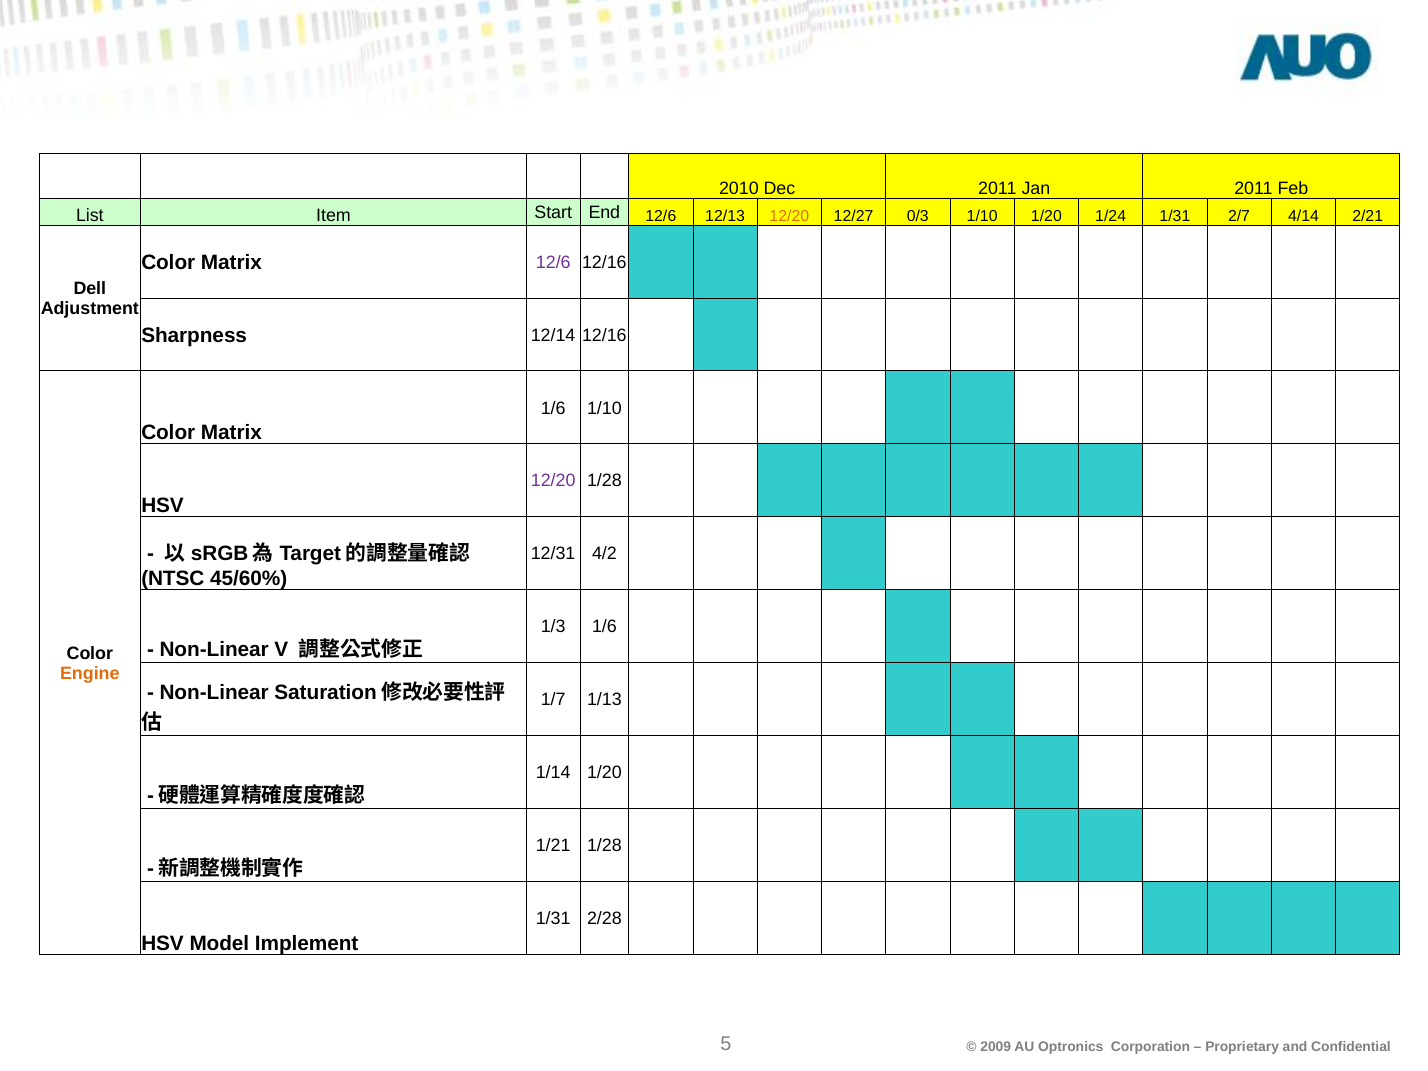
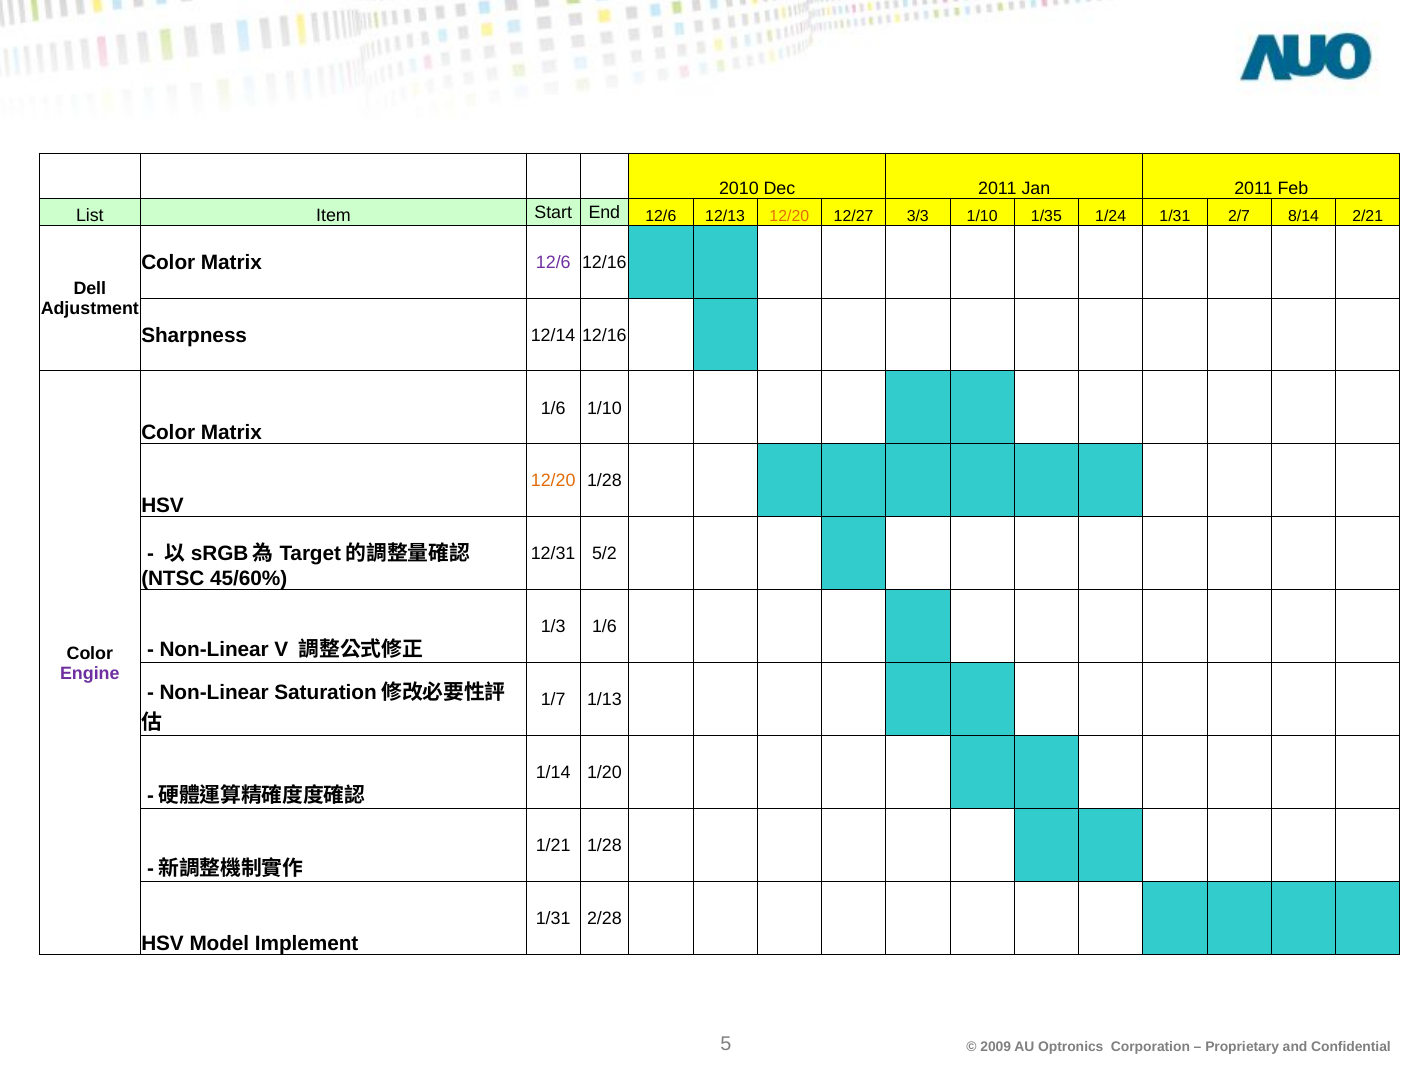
0/3: 0/3 -> 3/3
1/10 1/20: 1/20 -> 1/35
4/14: 4/14 -> 8/14
12/20 at (553, 481) colour: purple -> orange
4/2: 4/2 -> 5/2
Engine colour: orange -> purple
